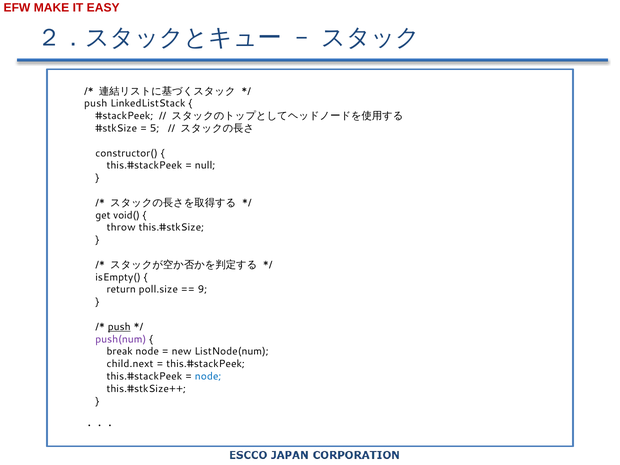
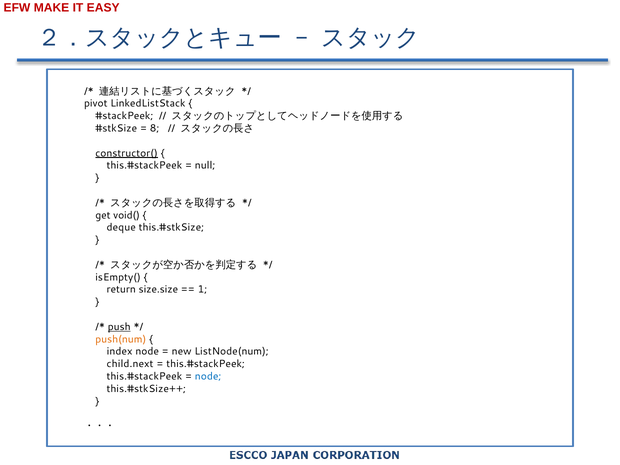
push at (96, 104): push -> pivot
5: 5 -> 8
constructor( underline: none -> present
throw: throw -> deque
poll.size: poll.size -> size.size
9: 9 -> 1
push(num colour: purple -> orange
break: break -> index
